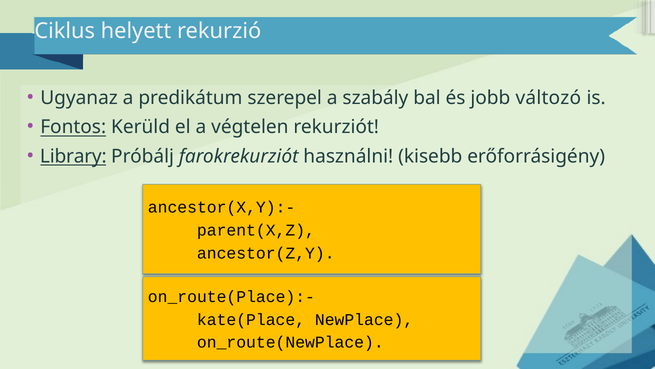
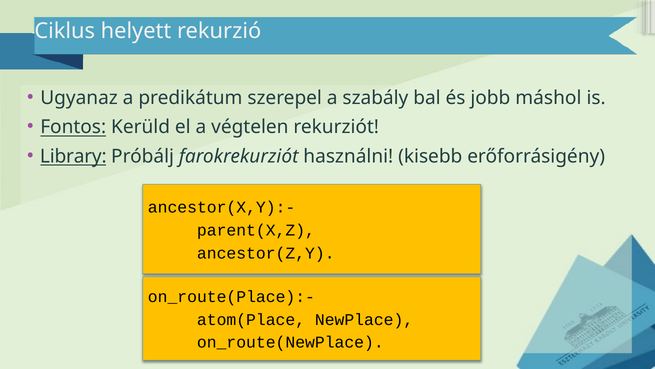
változó: változó -> máshol
kate(Place: kate(Place -> atom(Place
